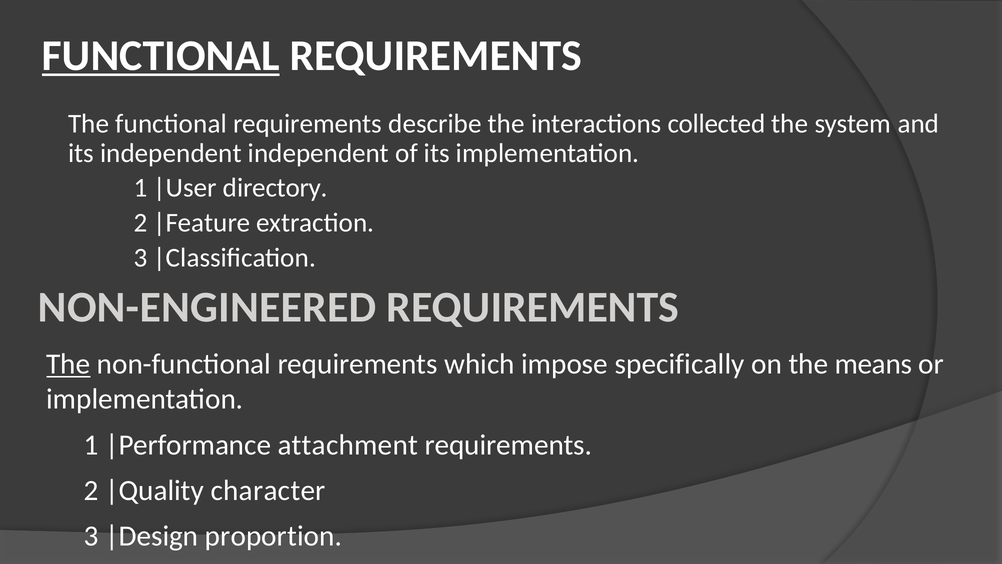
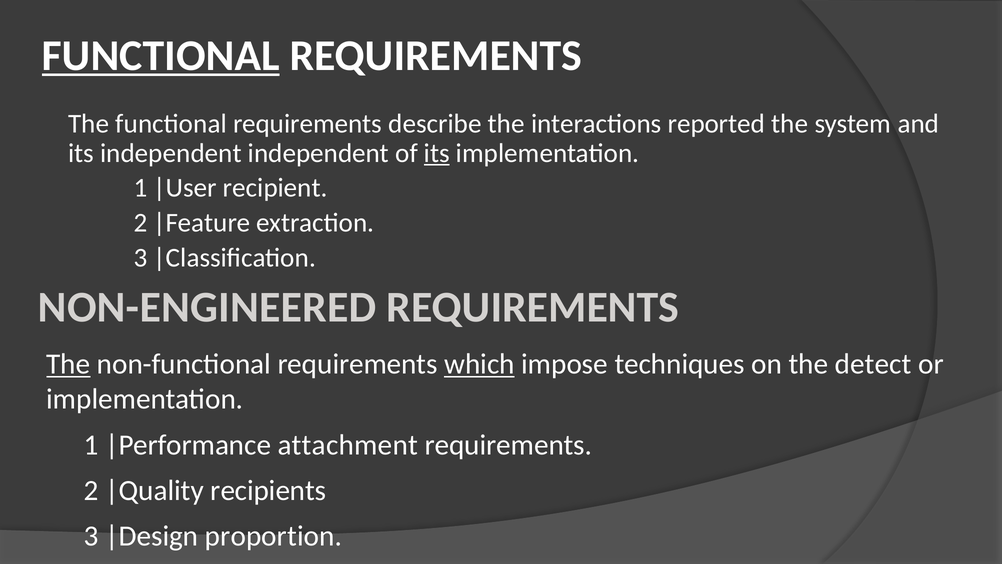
collected: collected -> reported
its at (437, 153) underline: none -> present
directory: directory -> recipient
which underline: none -> present
specifically: specifically -> techniques
means: means -> detect
character: character -> recipients
